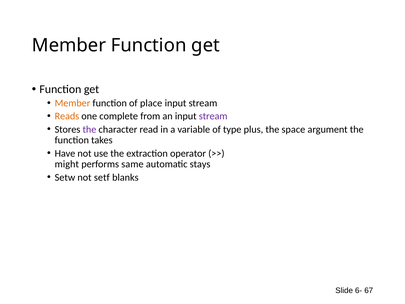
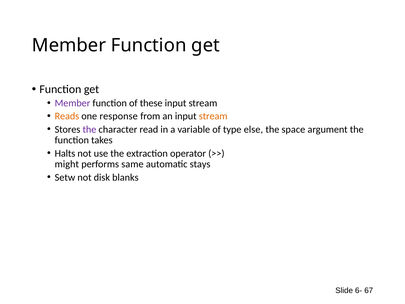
Member at (72, 103) colour: orange -> purple
place: place -> these
complete: complete -> response
stream at (213, 116) colour: purple -> orange
plus: plus -> else
Have: Have -> Halts
setf: setf -> disk
